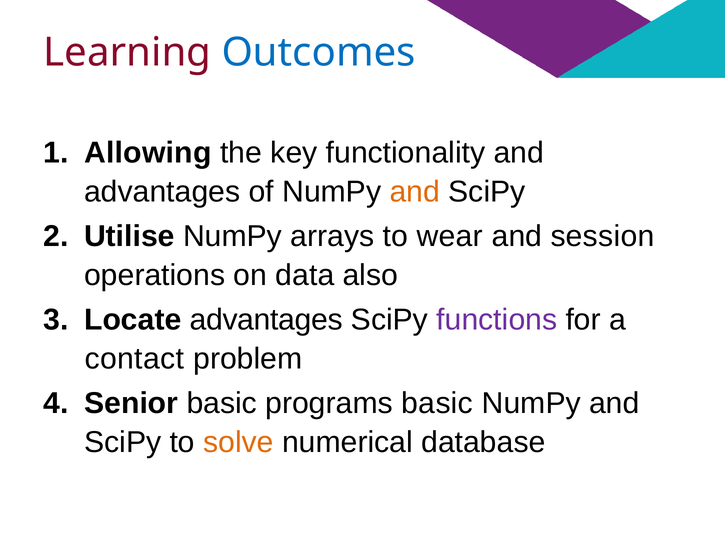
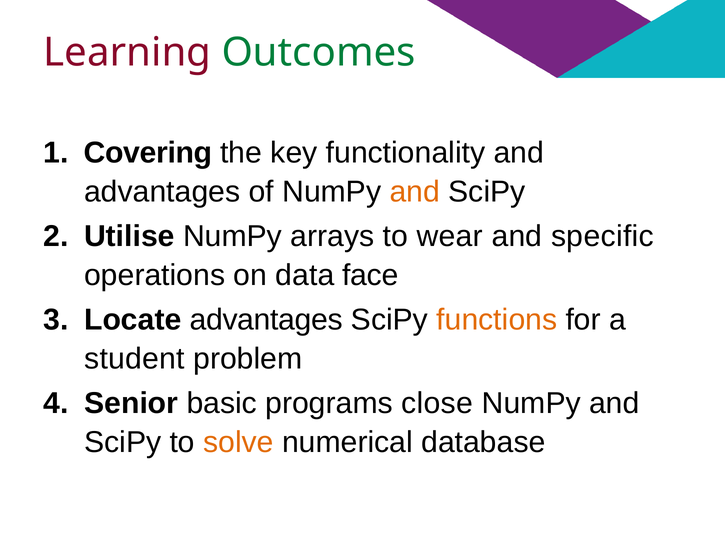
Outcomes colour: blue -> green
Allowing: Allowing -> Covering
session: session -> specific
also: also -> face
functions colour: purple -> orange
contact: contact -> student
programs basic: basic -> close
